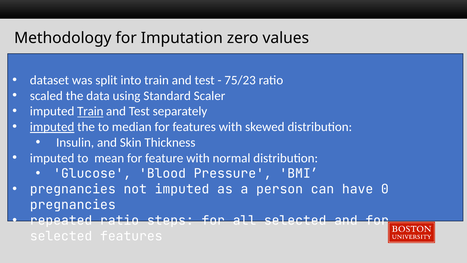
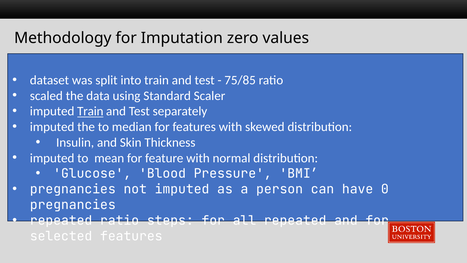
75/23: 75/23 -> 75/85
imputed at (52, 127) underline: present -> none
all selected: selected -> repeated
